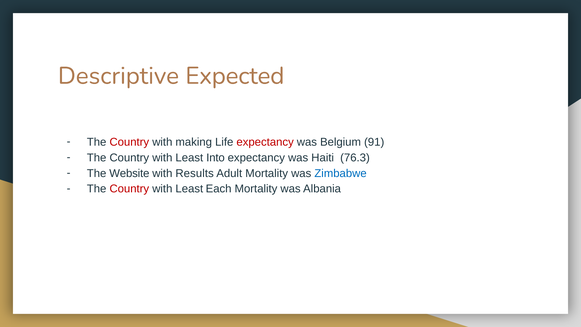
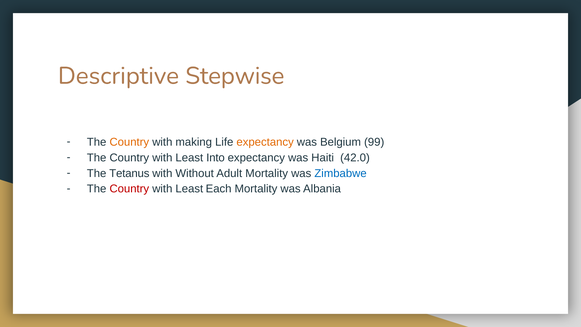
Expected: Expected -> Stepwise
Country at (129, 142) colour: red -> orange
expectancy at (265, 142) colour: red -> orange
91: 91 -> 99
76.3: 76.3 -> 42.0
Website: Website -> Tetanus
Results: Results -> Without
